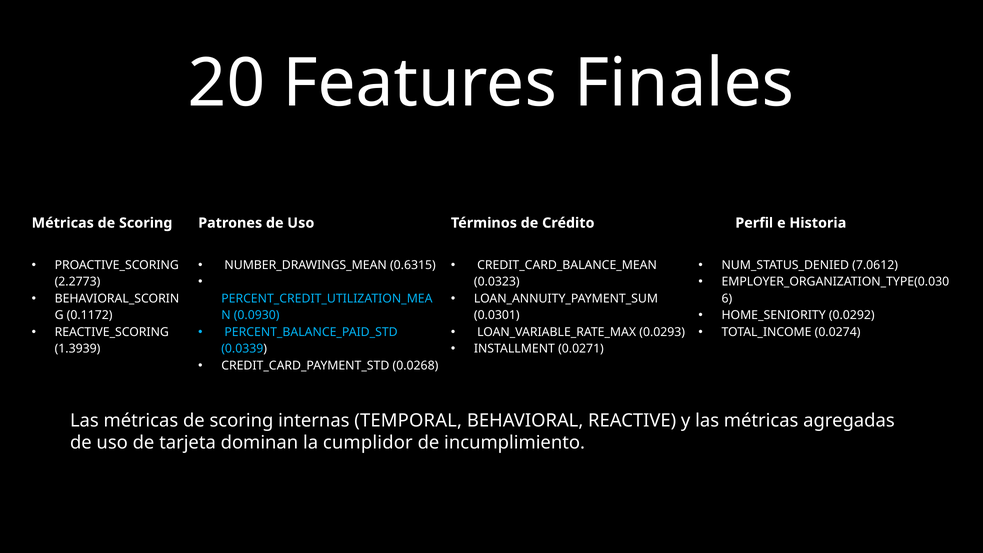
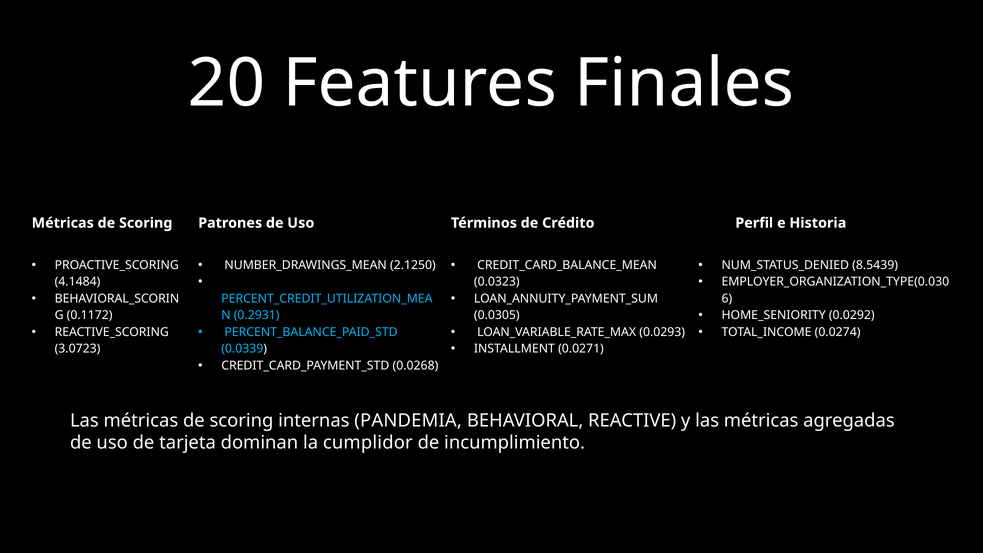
0.6315: 0.6315 -> 2.1250
7.0612: 7.0612 -> 8.5439
2.2773: 2.2773 -> 4.1484
0.0930: 0.0930 -> 0.2931
0.0301: 0.0301 -> 0.0305
1.3939: 1.3939 -> 3.0723
TEMPORAL: TEMPORAL -> PANDEMIA
